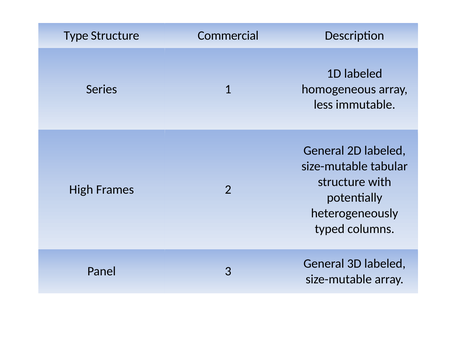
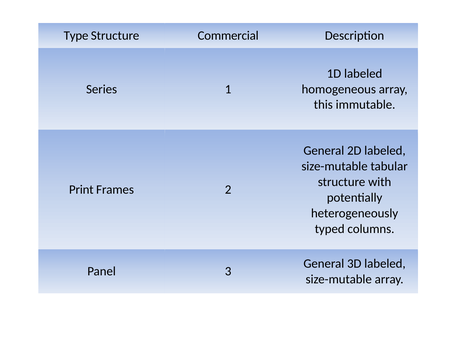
less: less -> this
High: High -> Print
